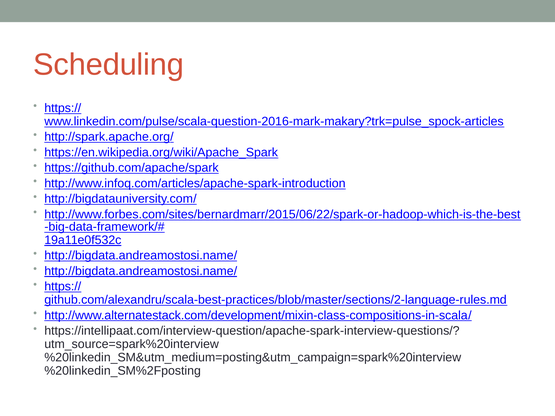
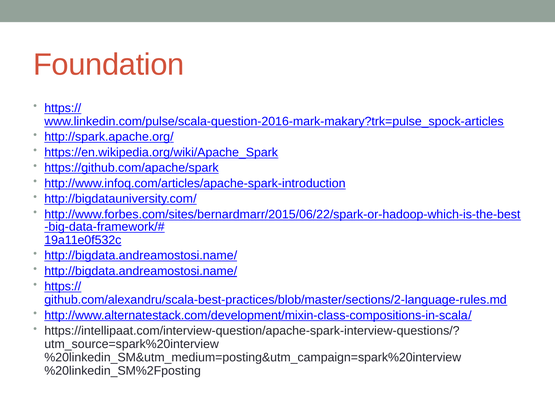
Scheduling: Scheduling -> Foundation
